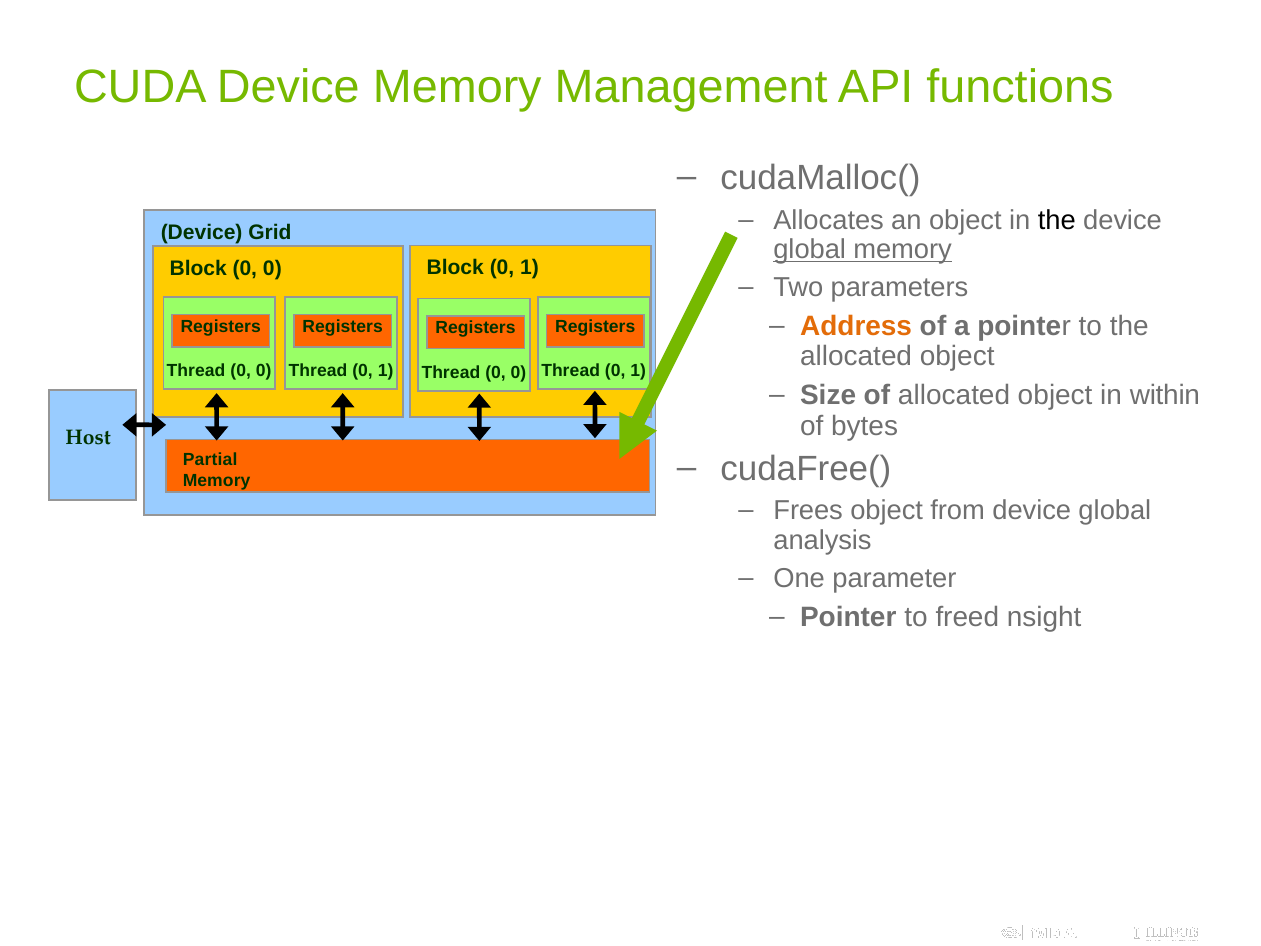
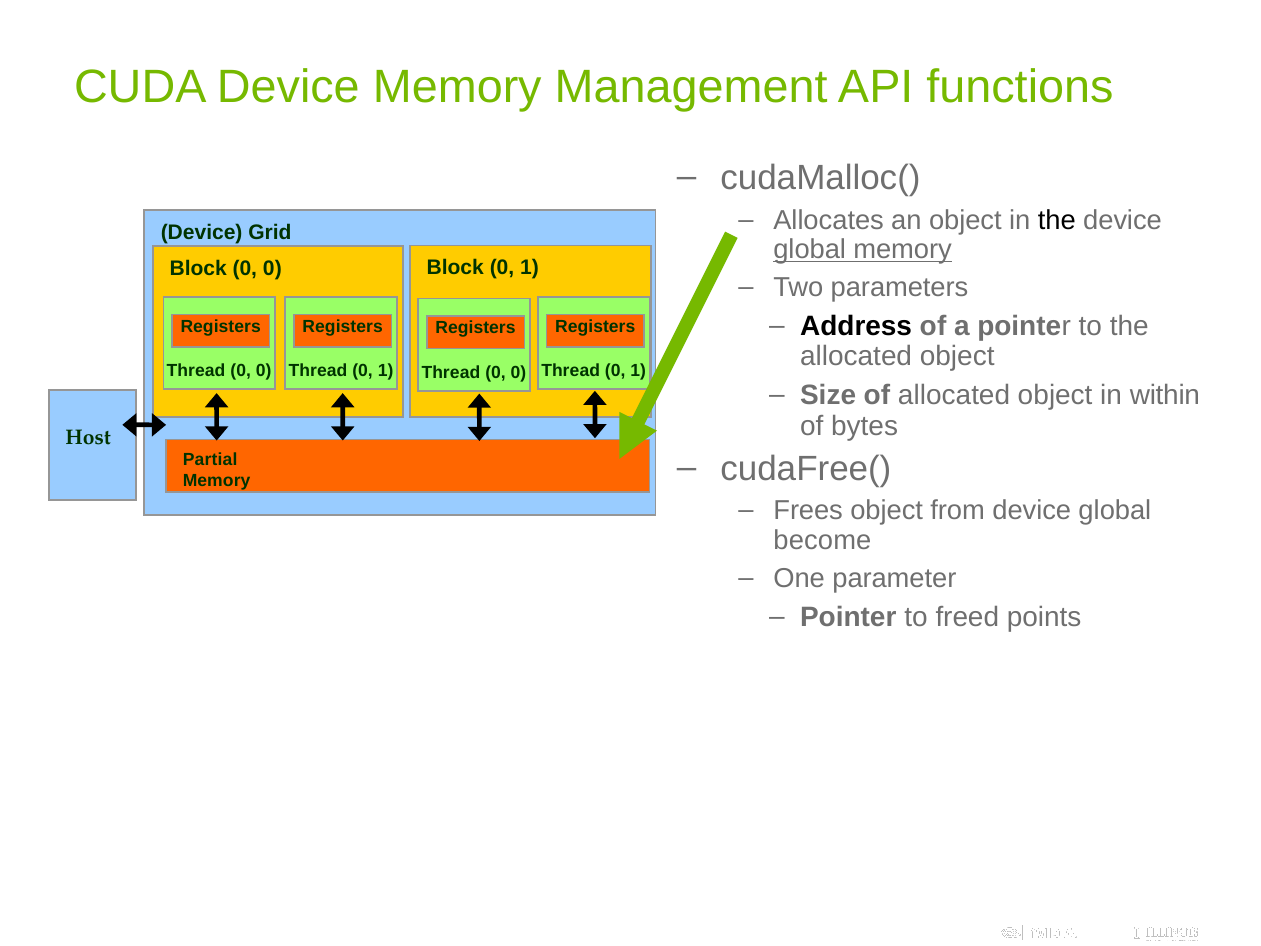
Address colour: orange -> black
analysis: analysis -> become
nsight: nsight -> points
